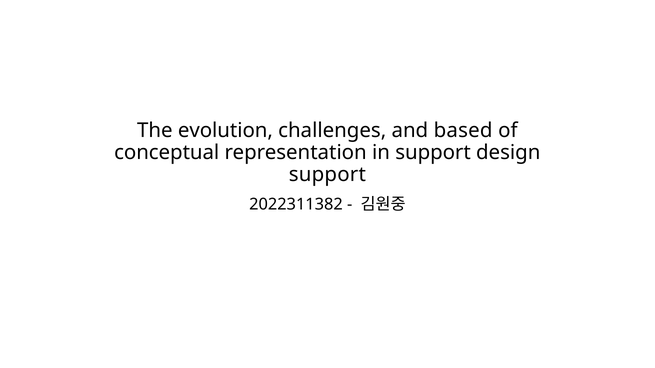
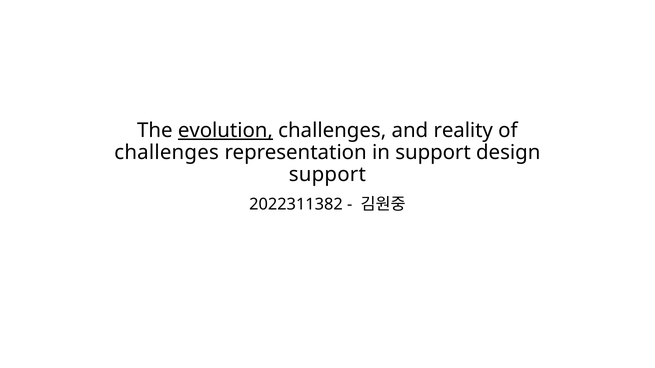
evolution underline: none -> present
based: based -> reality
conceptual at (167, 153): conceptual -> challenges
